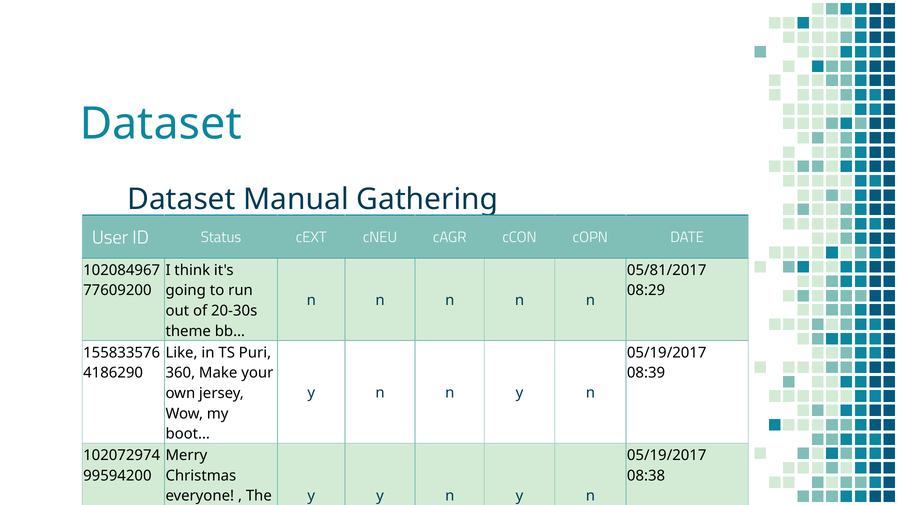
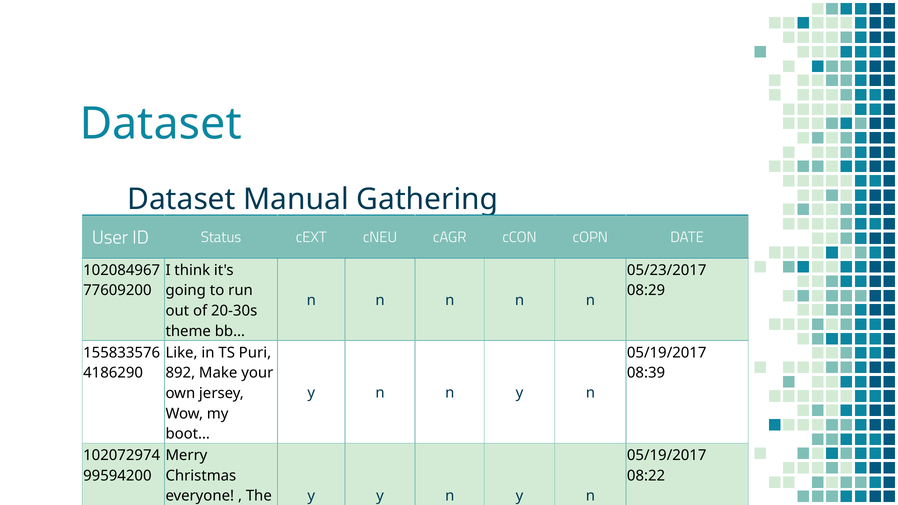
05/81/2017: 05/81/2017 -> 05/23/2017
360: 360 -> 892
08:38: 08:38 -> 08:22
